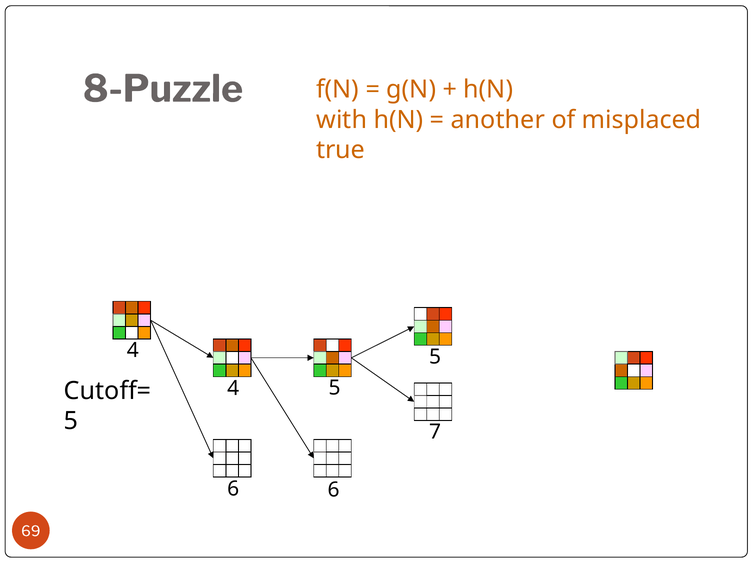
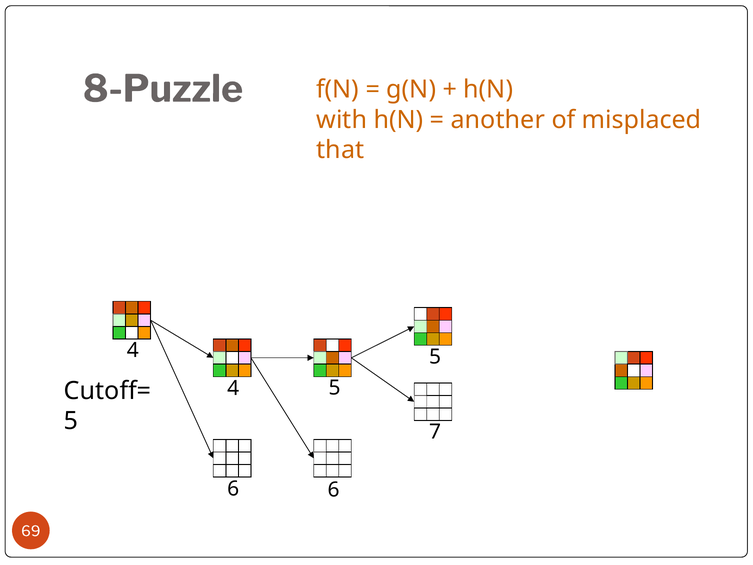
true: true -> that
